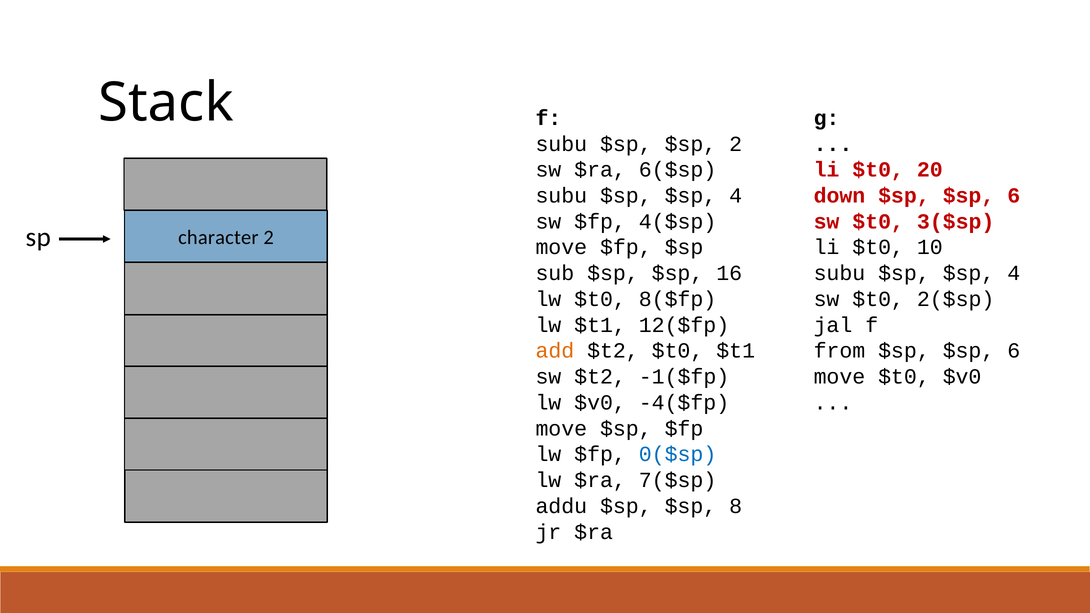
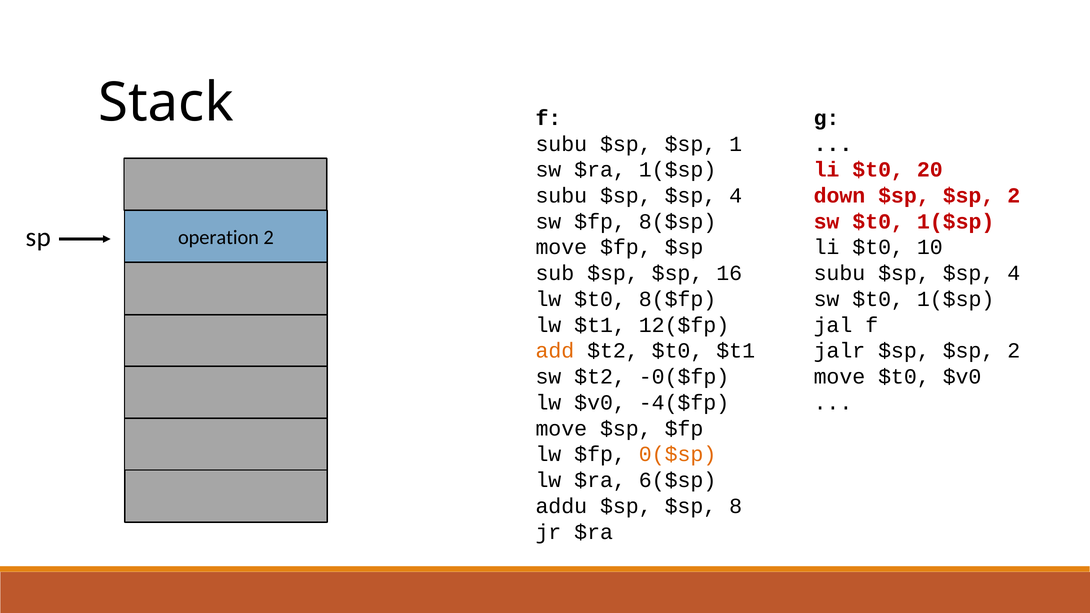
$sp 2: 2 -> 1
$ra 6($sp: 6($sp -> 1($sp
6 at (1014, 196): 6 -> 2
4($sp: 4($sp -> 8($sp
3($sp at (956, 222): 3($sp -> 1($sp
character: character -> operation
2($sp at (956, 299): 2($sp -> 1($sp
from: from -> jalr
6 at (1014, 351): 6 -> 2
-1($fp: -1($fp -> -0($fp
0($sp colour: blue -> orange
7($sp: 7($sp -> 6($sp
